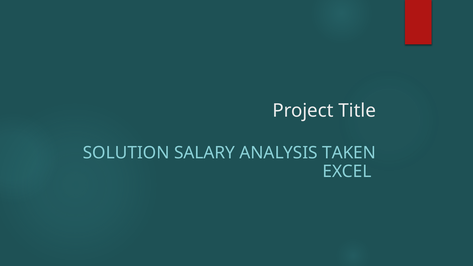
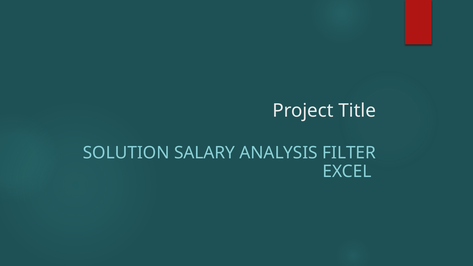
TAKEN: TAKEN -> FILTER
